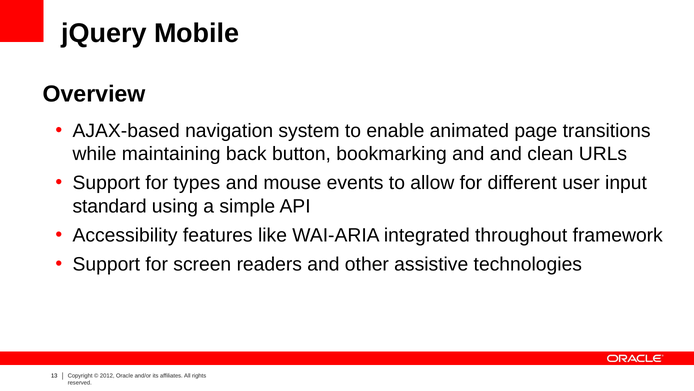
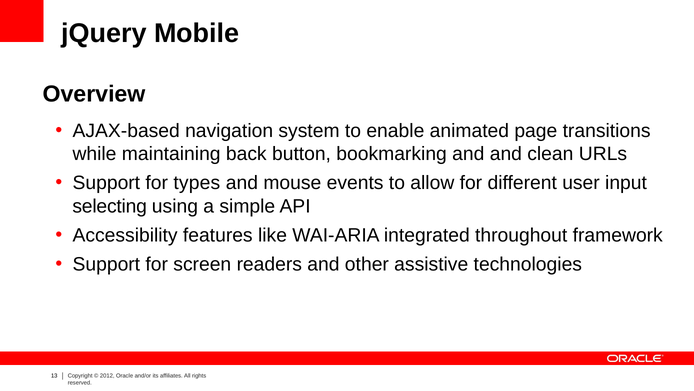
standard: standard -> selecting
